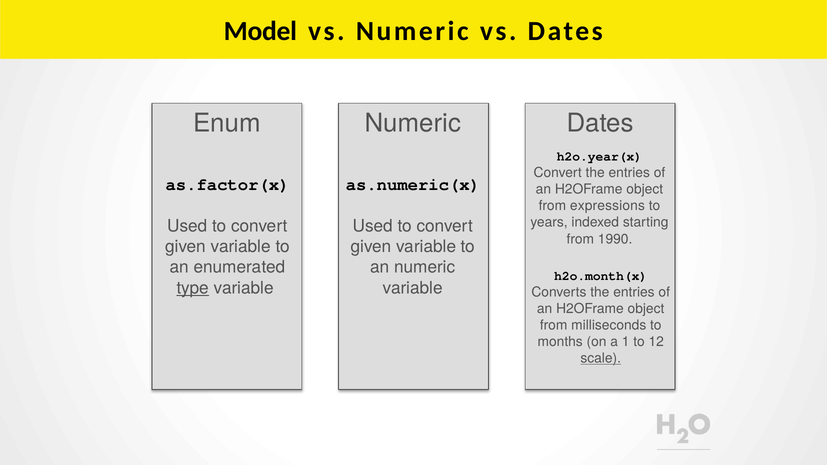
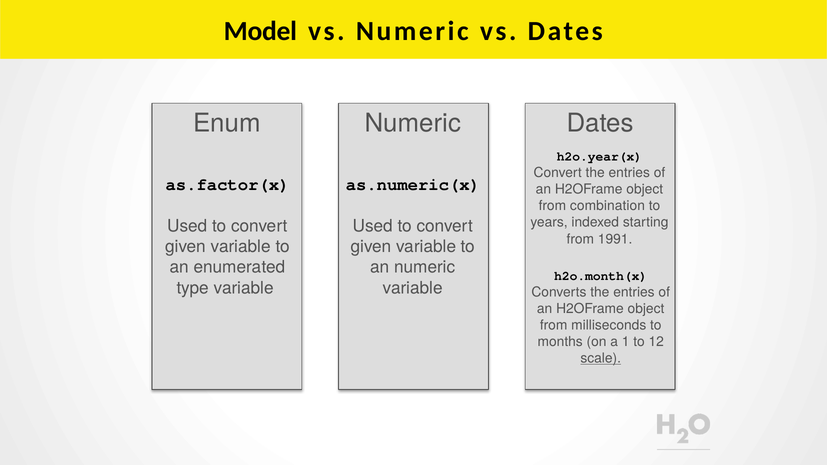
expressions: expressions -> combination
1990: 1990 -> 1991
type underline: present -> none
